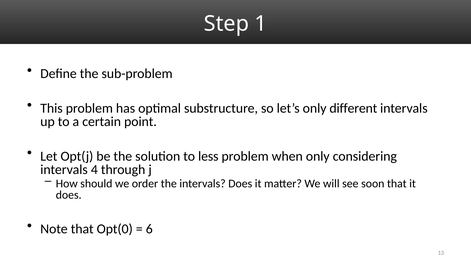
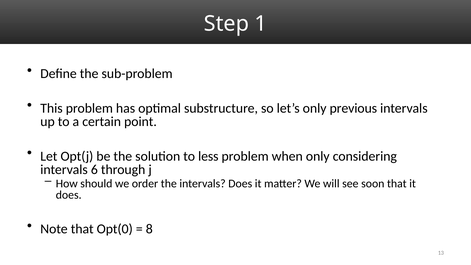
different: different -> previous
4: 4 -> 6
6: 6 -> 8
